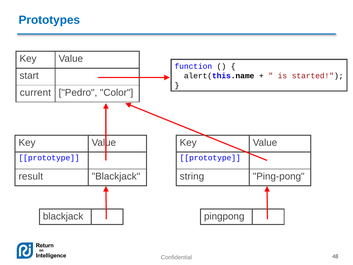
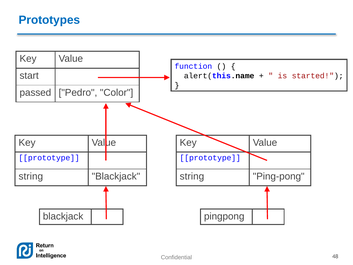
current: current -> passed
result at (31, 176): result -> string
